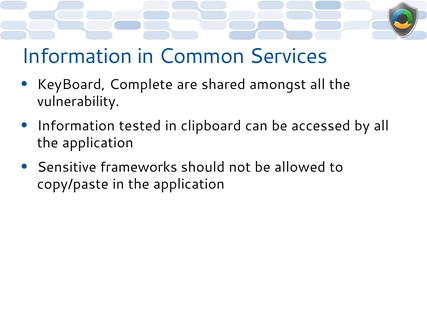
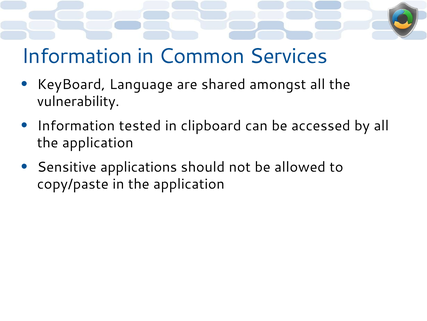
Complete: Complete -> Language
frameworks: frameworks -> applications
